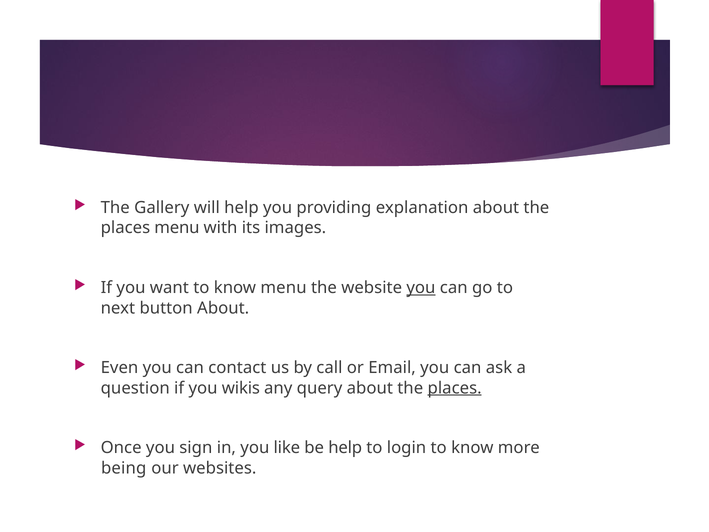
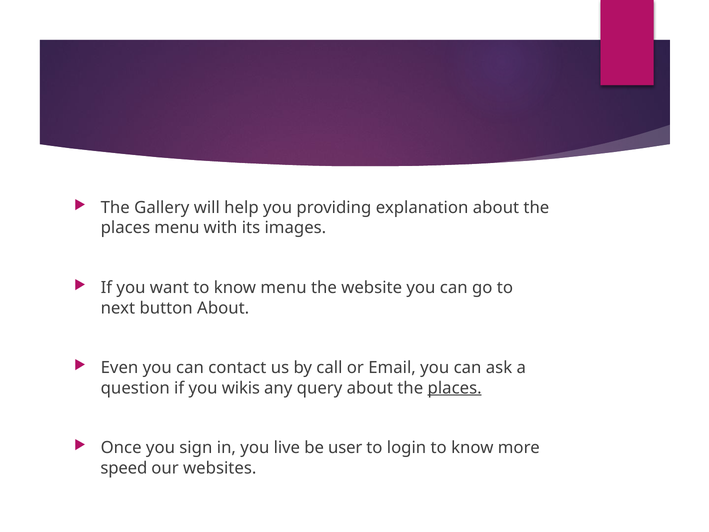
you at (421, 288) underline: present -> none
like: like -> live
be help: help -> user
being: being -> speed
